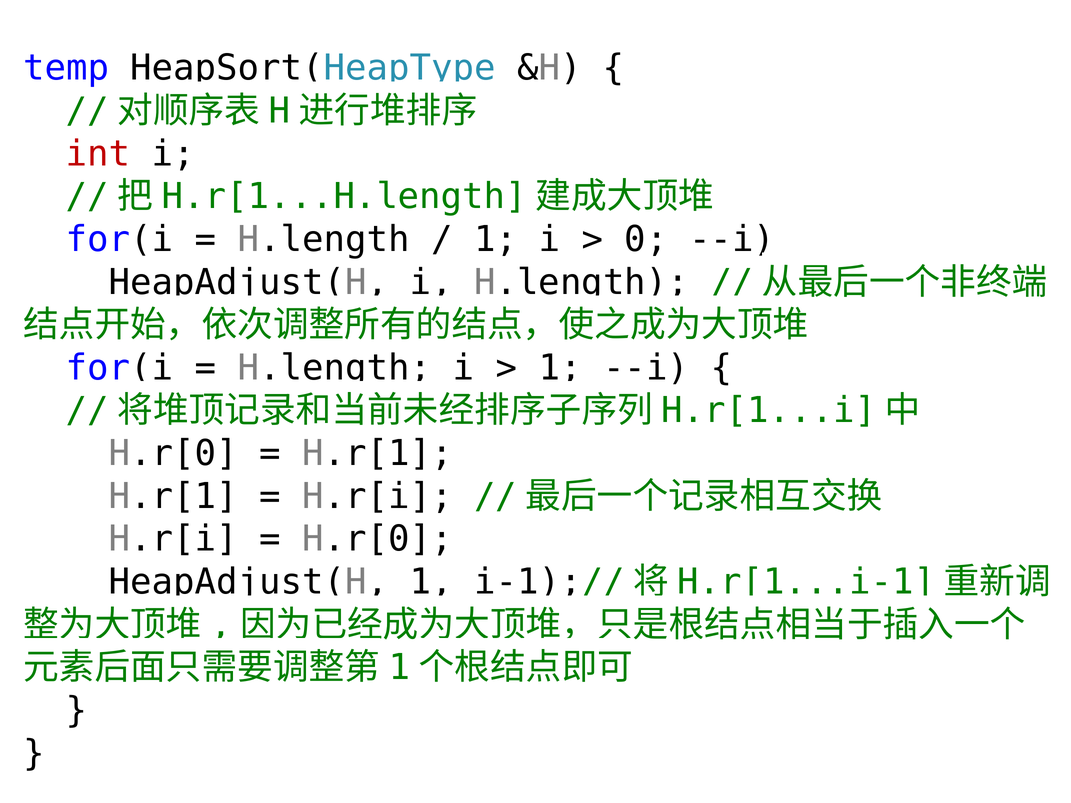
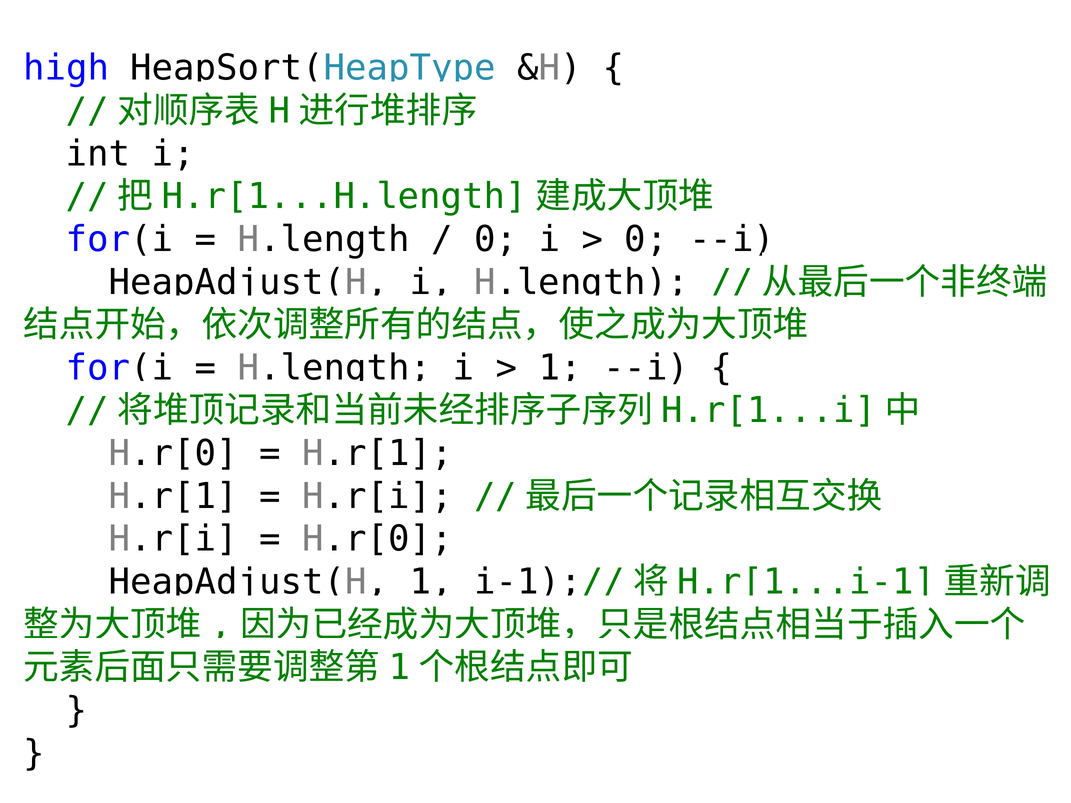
temp: temp -> high
int colour: red -> black
1 at (496, 239): 1 -> 0
